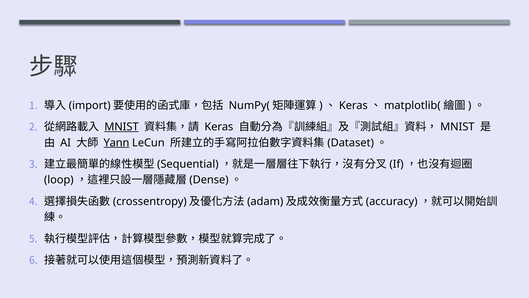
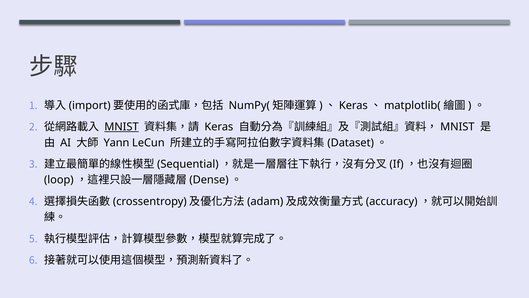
Yann underline: present -> none
